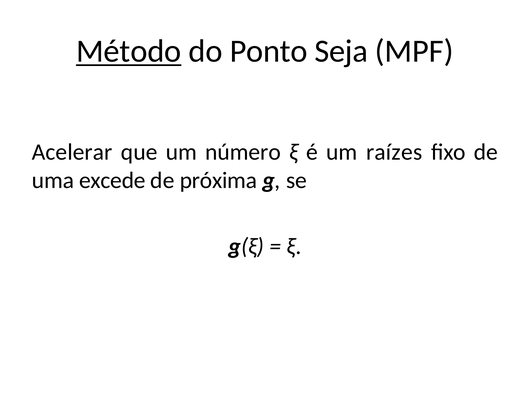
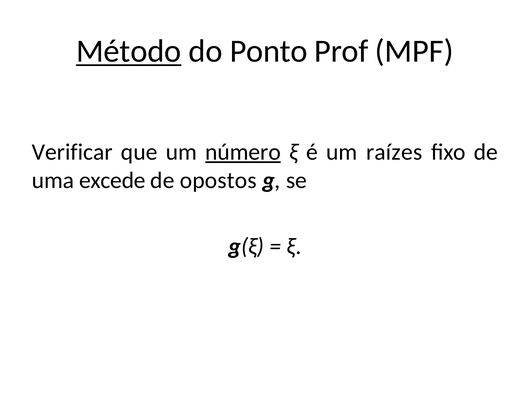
Seja: Seja -> Prof
Acelerar: Acelerar -> Verificar
número underline: none -> present
próxima: próxima -> opostos
